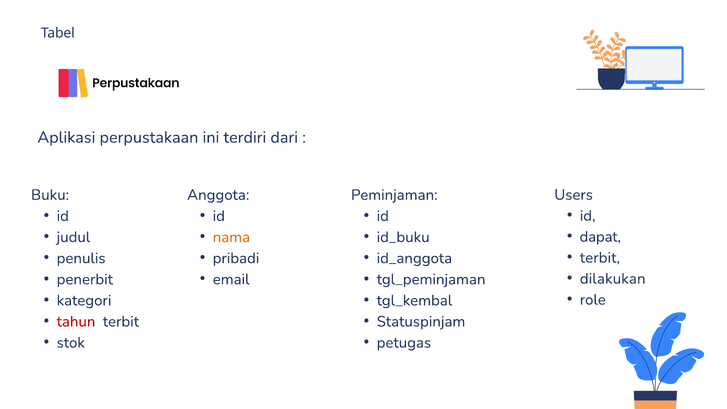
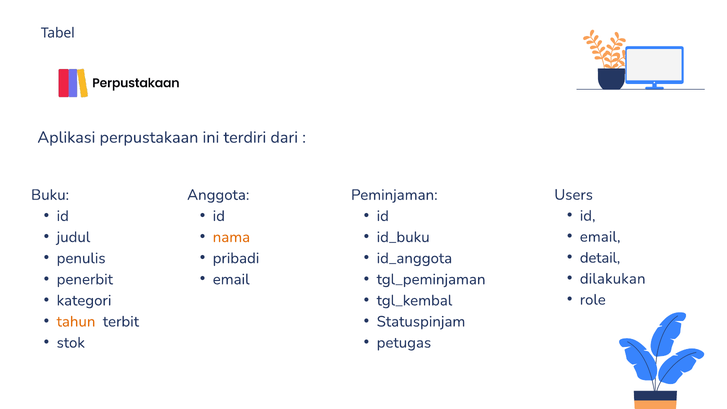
dapat at (600, 237): dapat -> email
terbit at (600, 258): terbit -> detail
tahun colour: red -> orange
